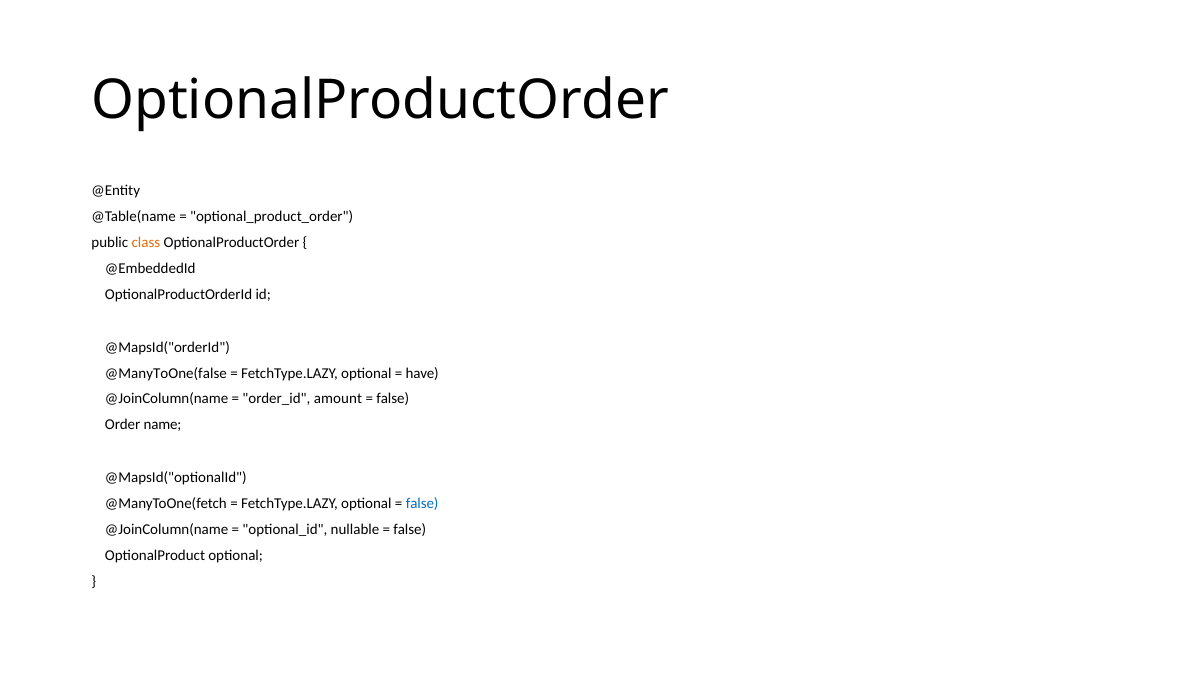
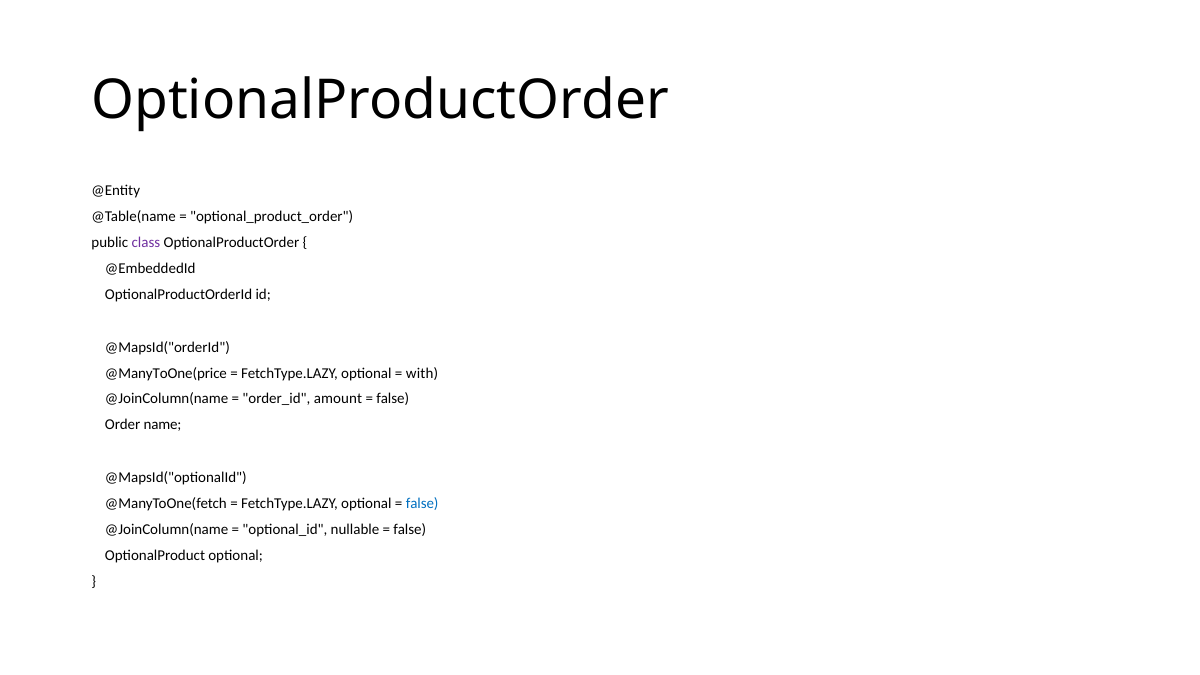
class colour: orange -> purple
@ManyToOne(false: @ManyToOne(false -> @ManyToOne(price
have: have -> with
